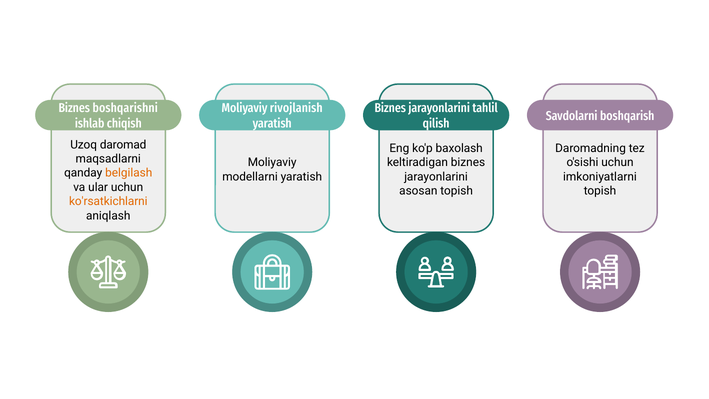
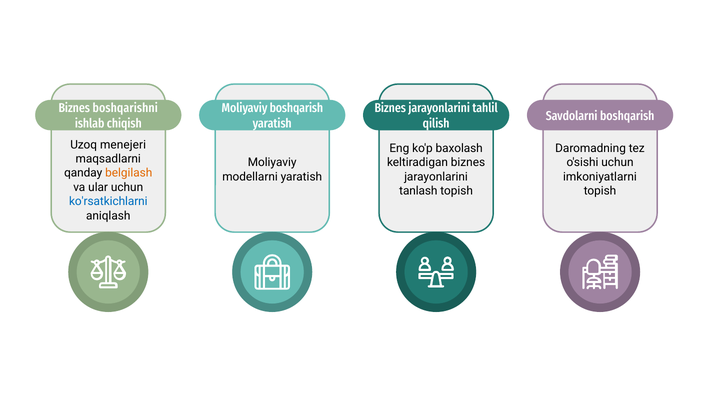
Moliyaviy rivojlanish: rivojlanish -> boshqarish
daromad: daromad -> menejeri
asosan: asosan -> tanlash
ko'rsatkichlarni colour: orange -> blue
